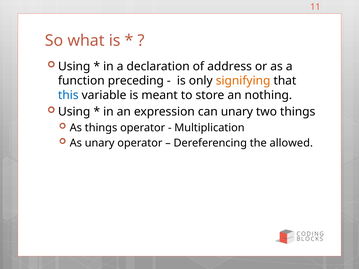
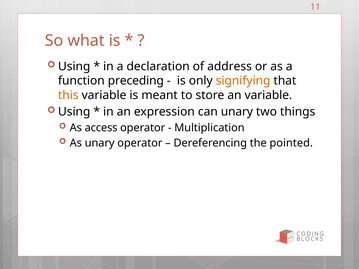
this colour: blue -> orange
an nothing: nothing -> variable
As things: things -> access
allowed: allowed -> pointed
